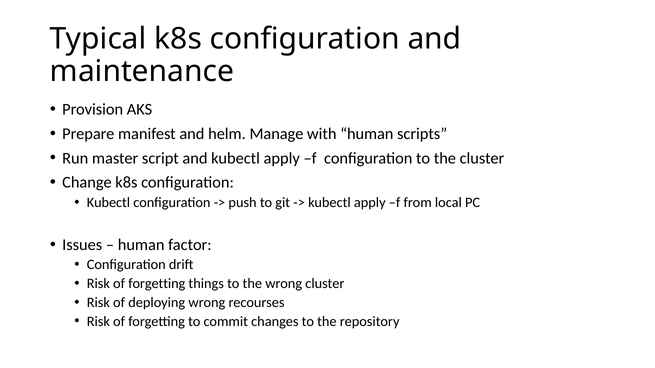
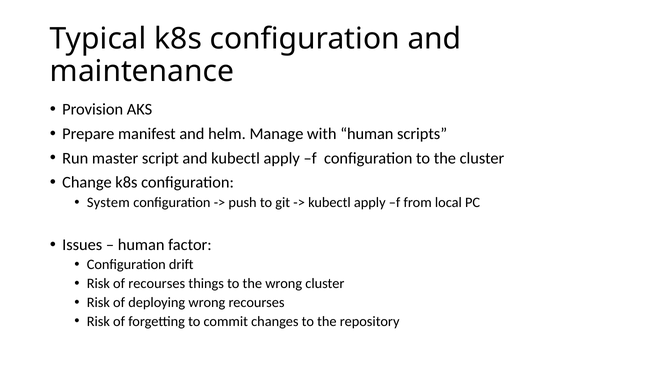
Kubectl at (108, 203): Kubectl -> System
forgetting at (157, 284): forgetting -> recourses
